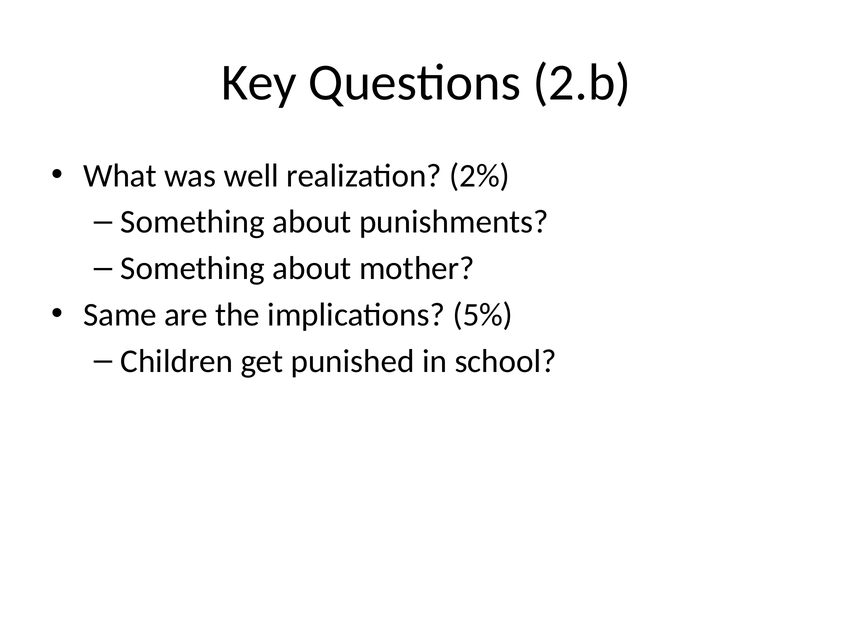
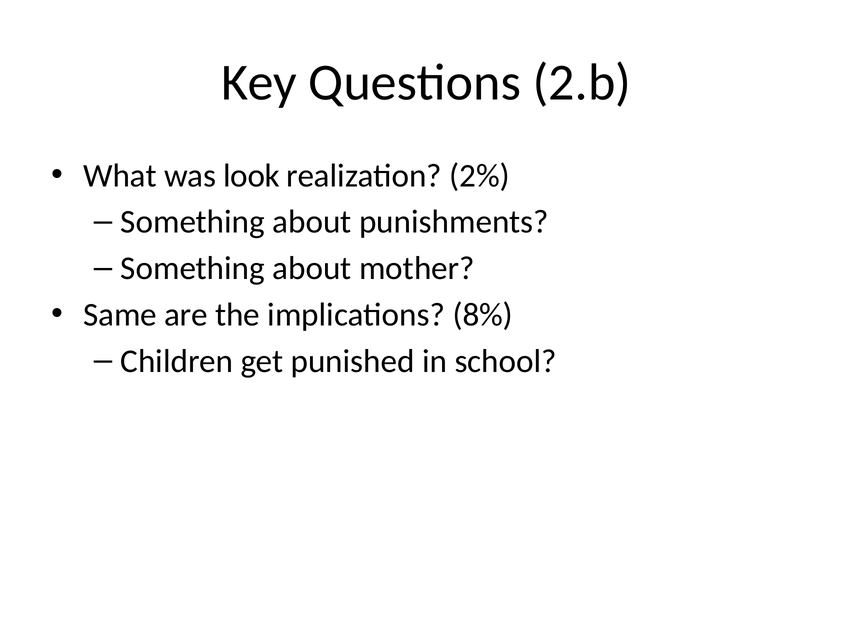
well: well -> look
5%: 5% -> 8%
